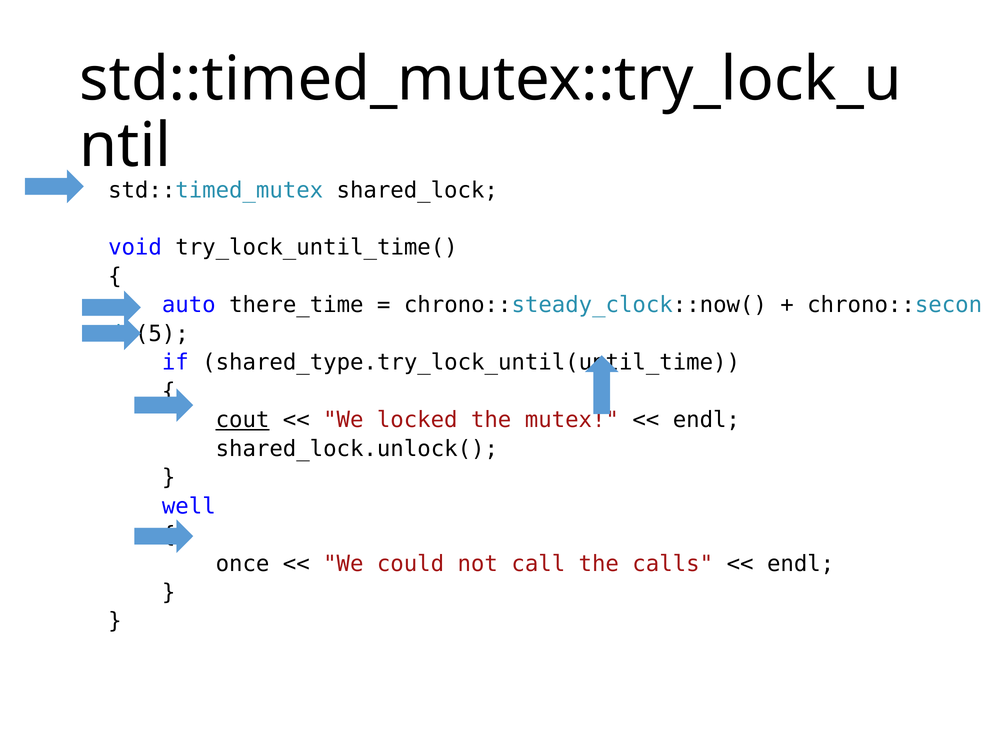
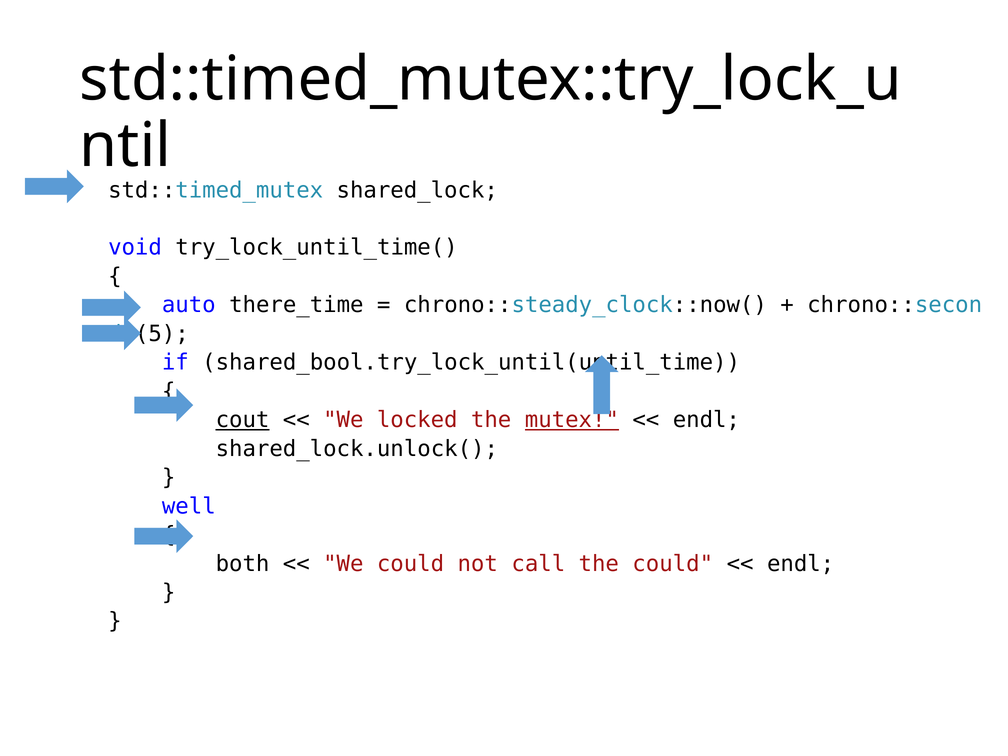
shared_type.try_lock_until(until_time: shared_type.try_lock_until(until_time -> shared_bool.try_lock_until(until_time
mutex underline: none -> present
once: once -> both
the calls: calls -> could
